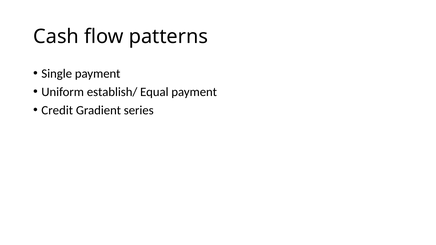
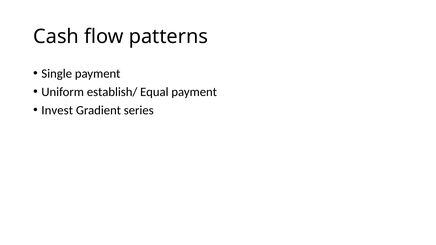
Credit: Credit -> Invest
